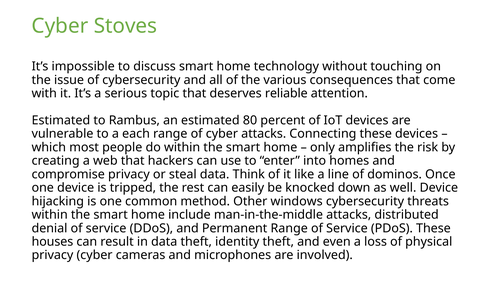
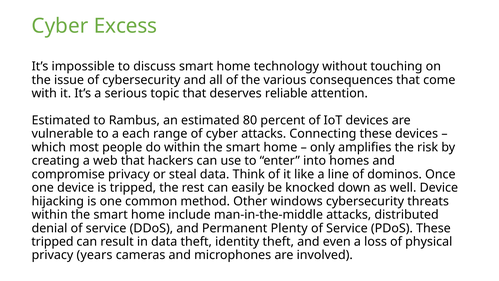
Stoves: Stoves -> Excess
Permanent Range: Range -> Plenty
houses at (52, 241): houses -> tripped
privacy cyber: cyber -> years
